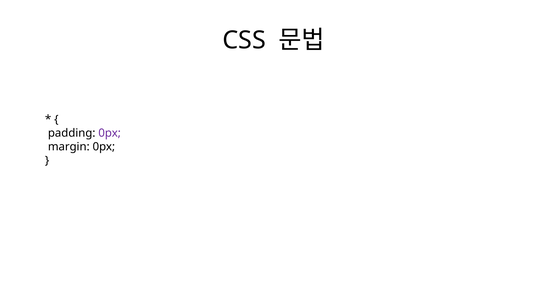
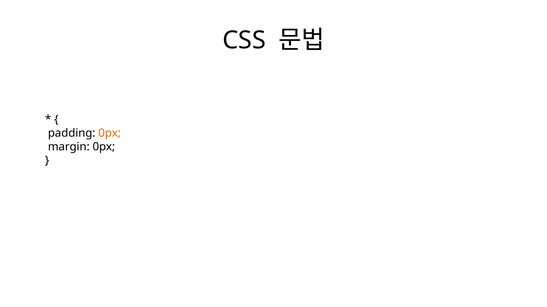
0px at (110, 133) colour: purple -> orange
